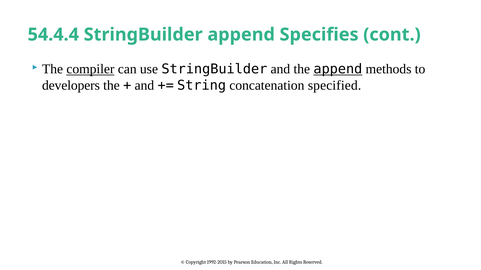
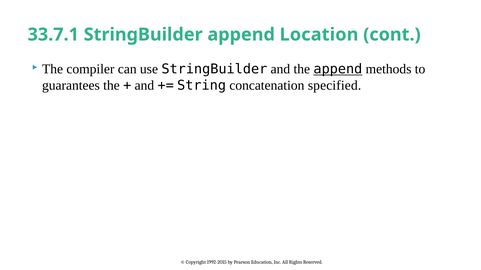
54.4.4: 54.4.4 -> 33.7.1
Specifies: Specifies -> Location
compiler underline: present -> none
developers: developers -> guarantees
